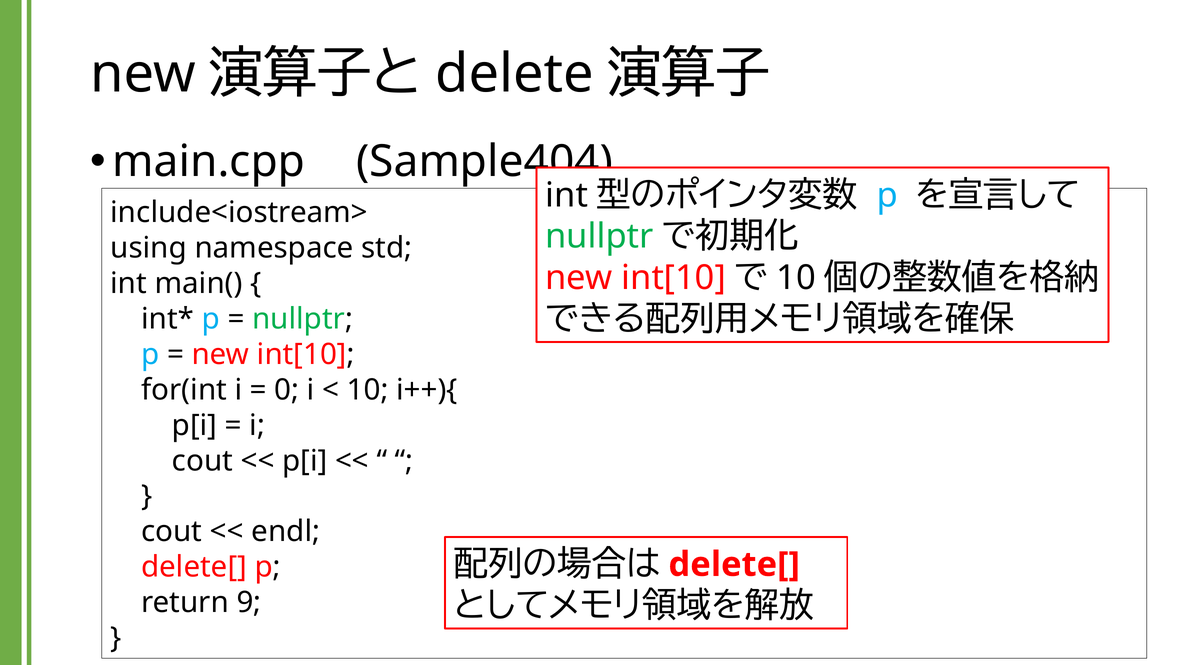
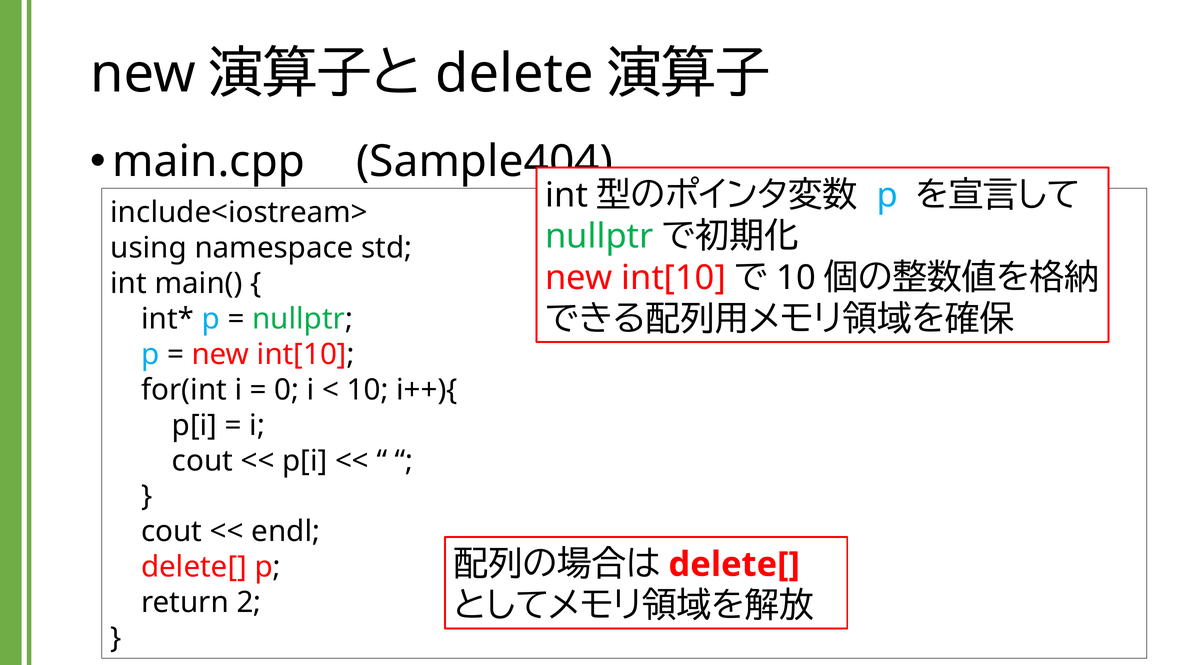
9: 9 -> 2
